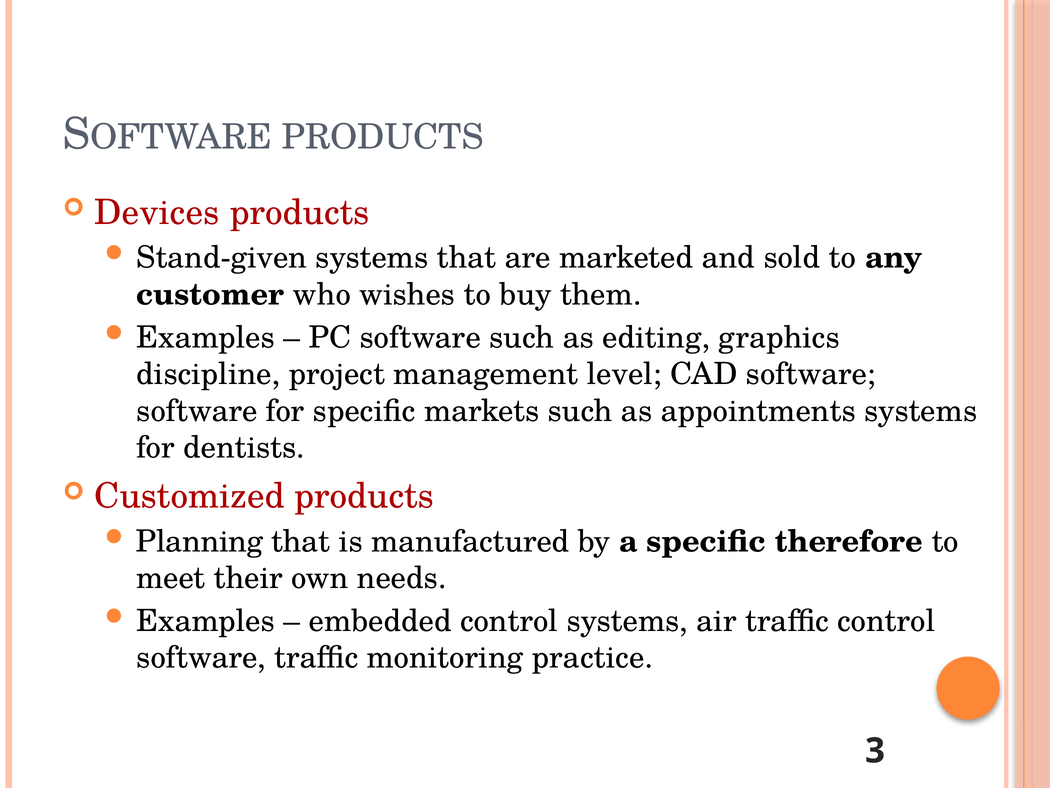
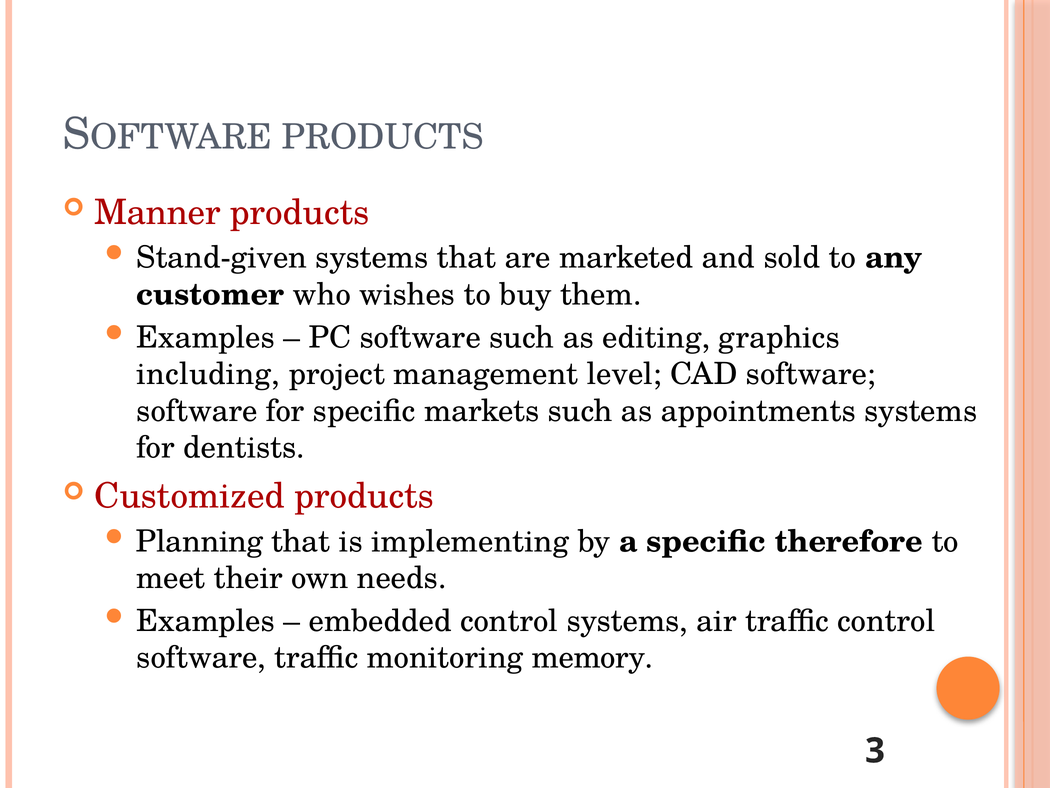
Devices: Devices -> Manner
discipline: discipline -> including
manufactured: manufactured -> implementing
practice: practice -> memory
